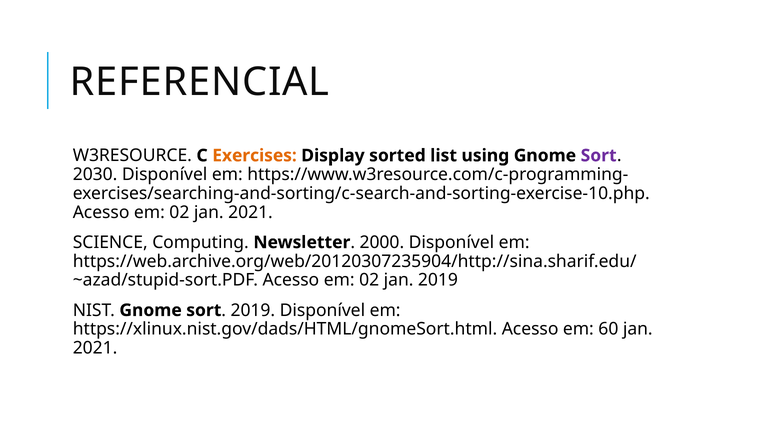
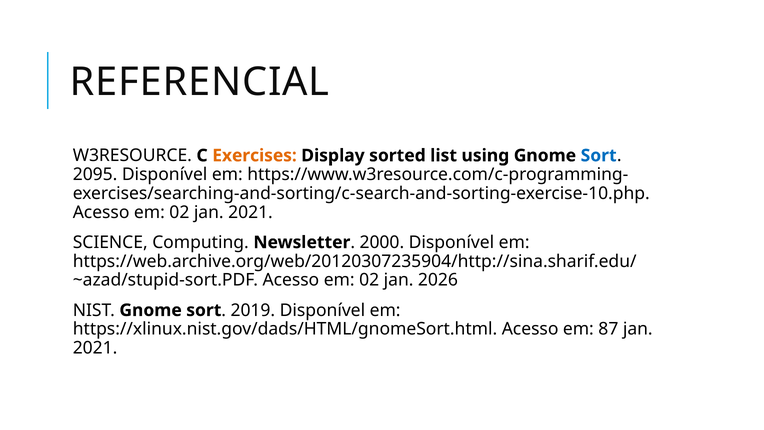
Sort at (599, 155) colour: purple -> blue
2030: 2030 -> 2095
jan 2019: 2019 -> 2026
60: 60 -> 87
